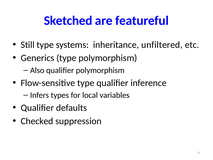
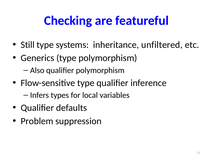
Sketched: Sketched -> Checking
Checked: Checked -> Problem
